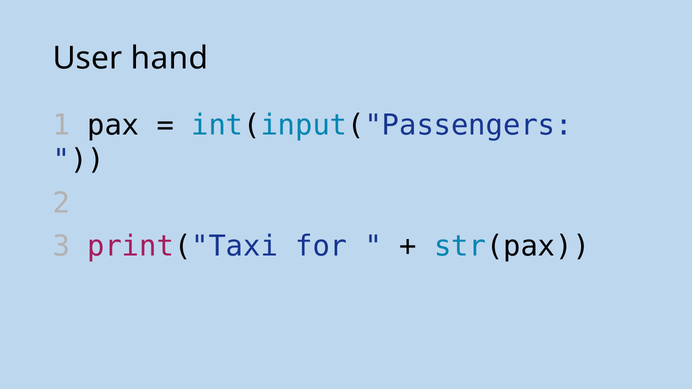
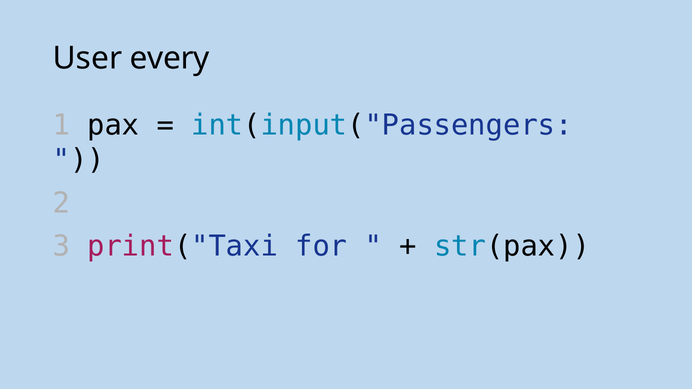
hand: hand -> every
